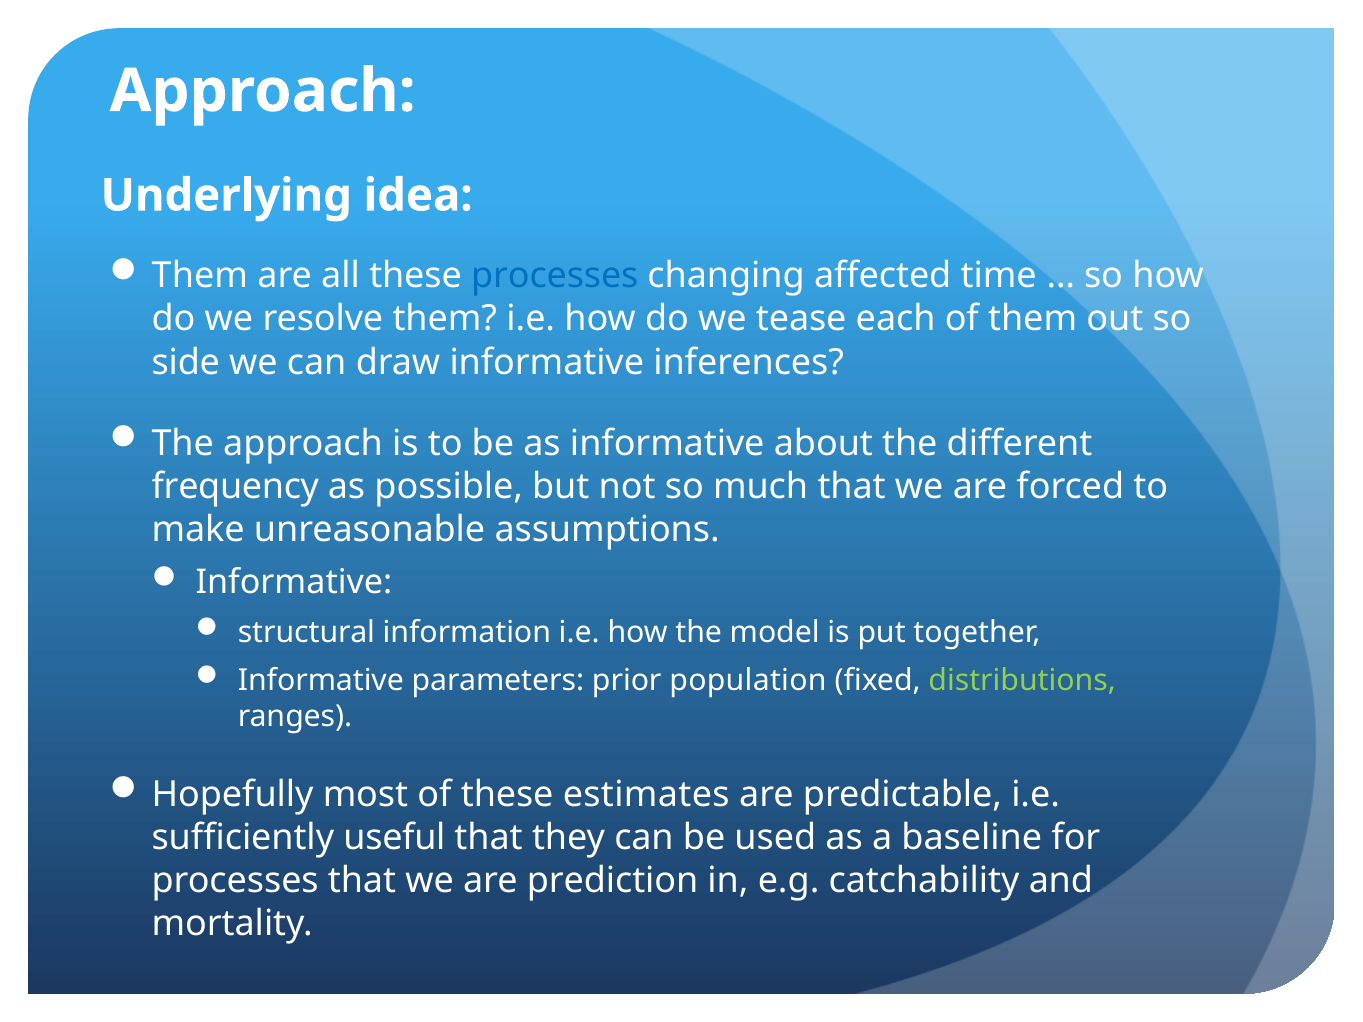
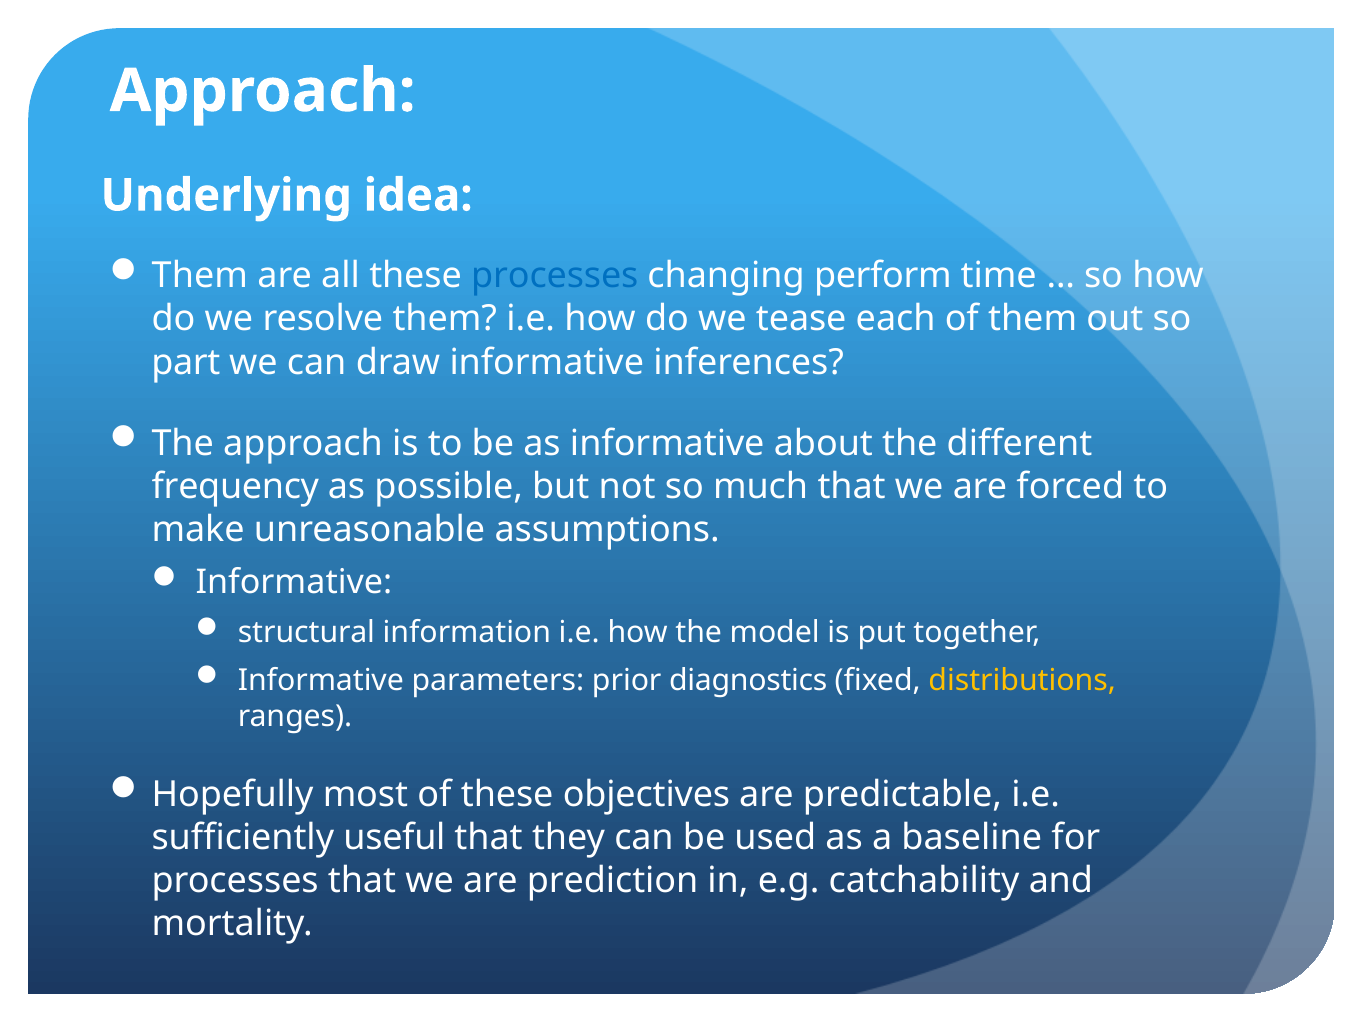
affected: affected -> perform
side: side -> part
population: population -> diagnostics
distributions colour: light green -> yellow
estimates: estimates -> objectives
